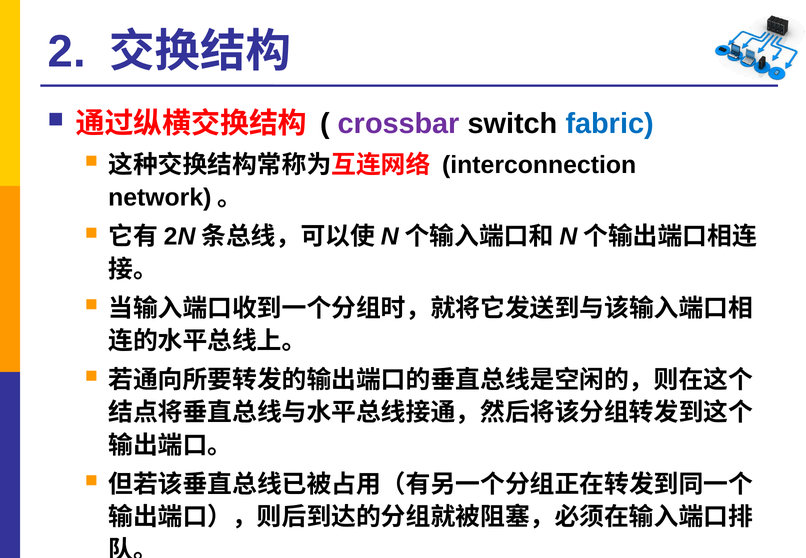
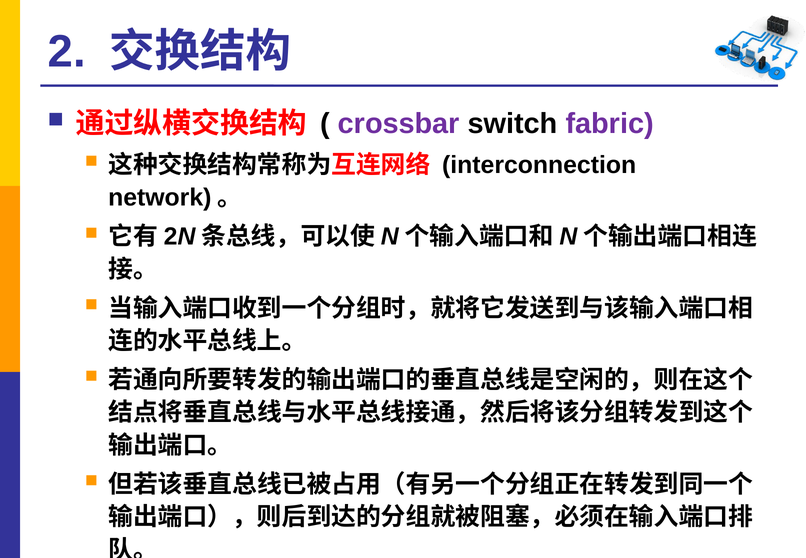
fabric colour: blue -> purple
